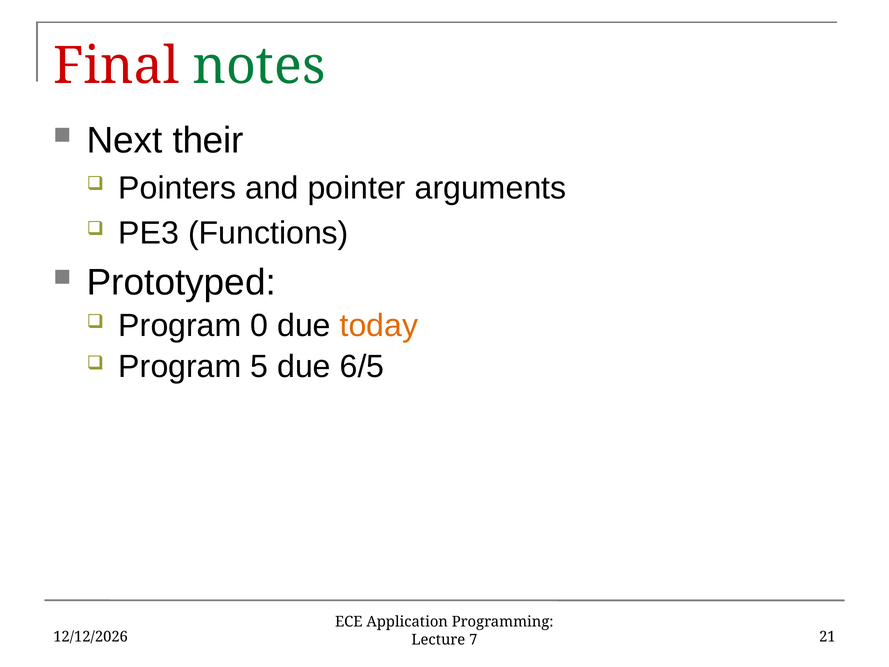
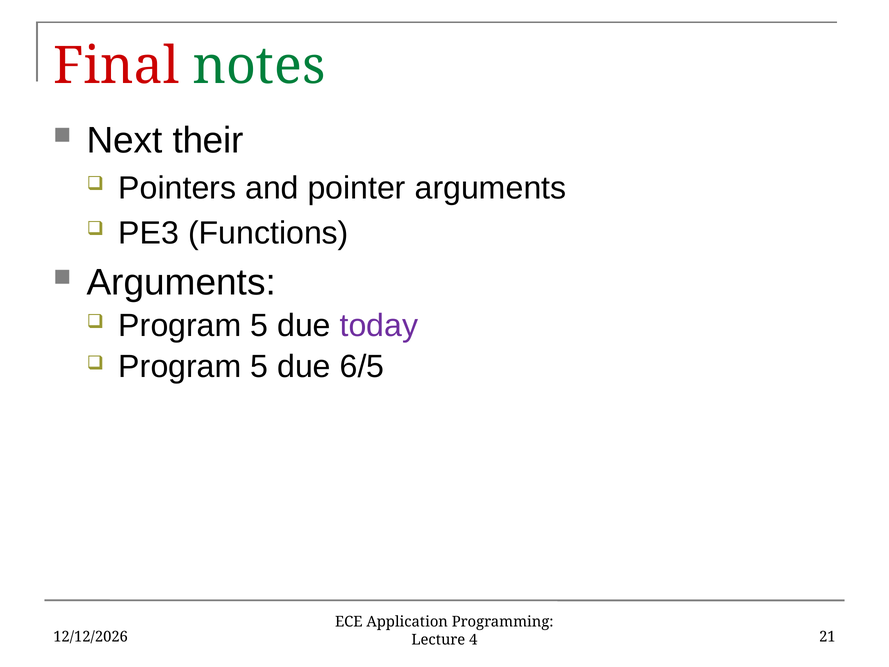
Prototyped at (181, 282): Prototyped -> Arguments
0 at (259, 326): 0 -> 5
today colour: orange -> purple
7: 7 -> 4
